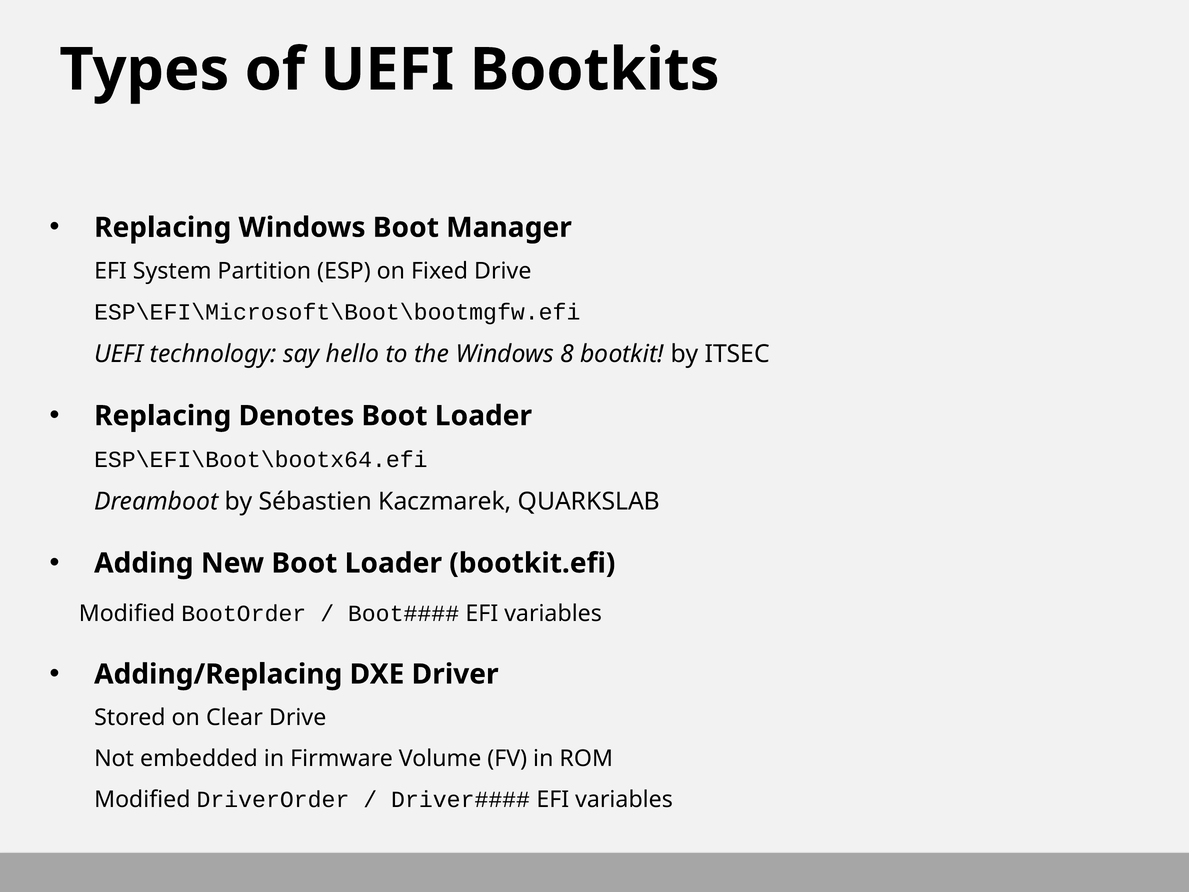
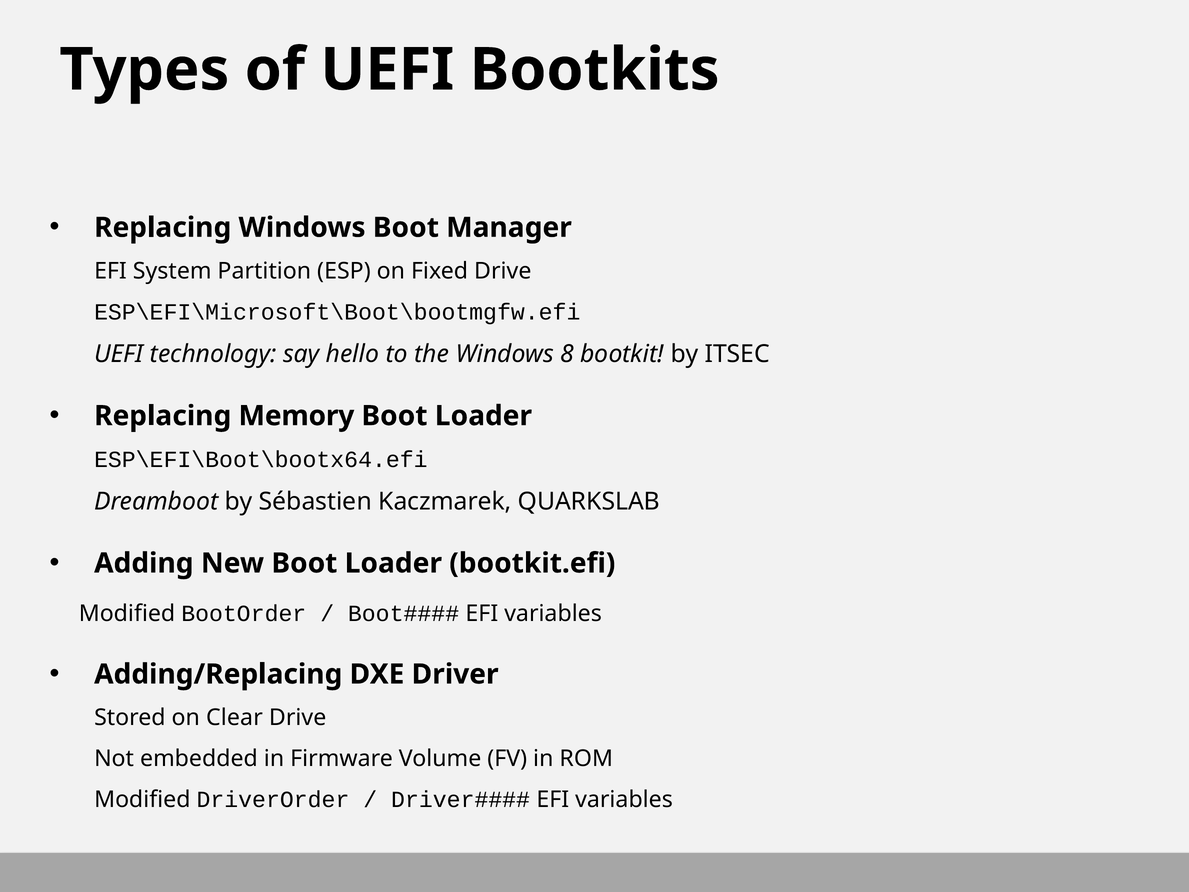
Denotes: Denotes -> Memory
